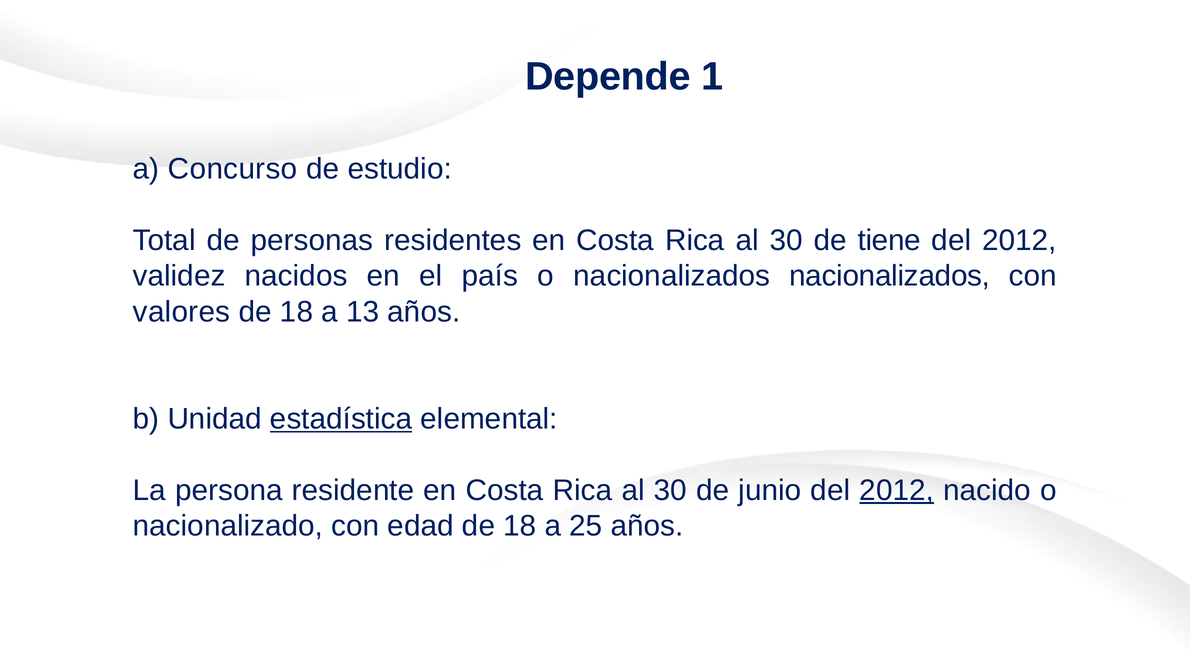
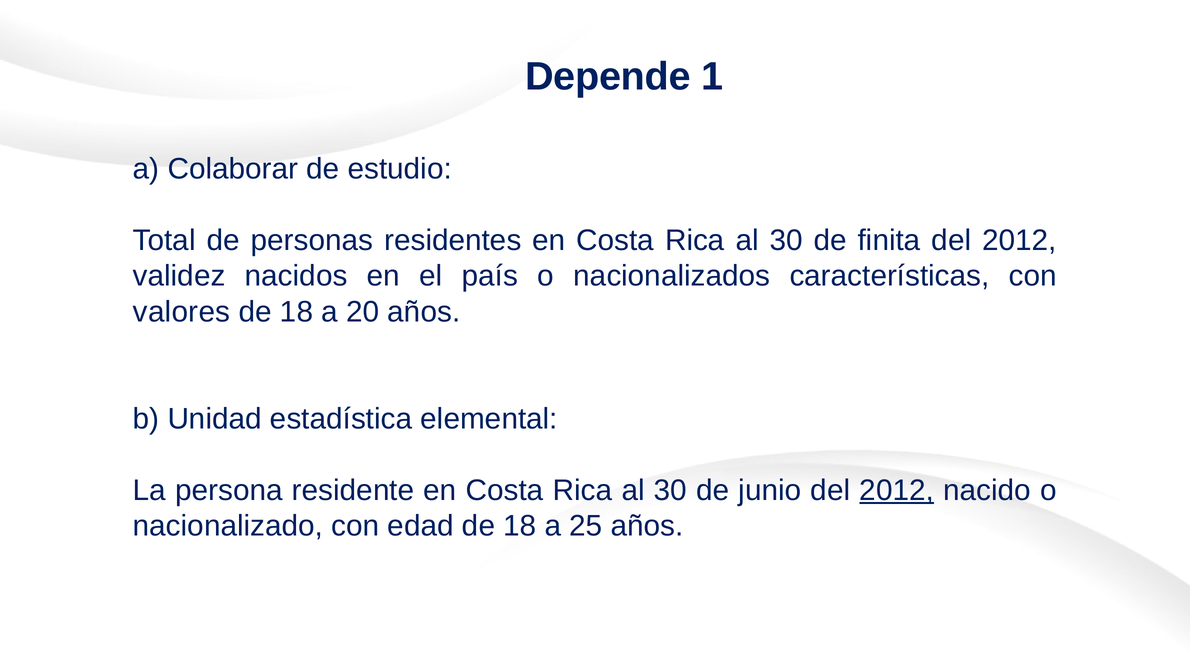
Concurso: Concurso -> Colaborar
tiene: tiene -> finita
nacionalizados nacionalizados: nacionalizados -> características
13: 13 -> 20
estadística underline: present -> none
